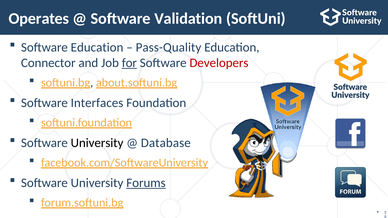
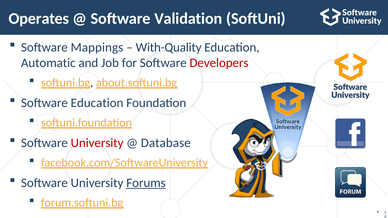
Software Education: Education -> Mappings
Pass-Quality: Pass-Quality -> With-Quality
Connector: Connector -> Automatic
for underline: present -> none
Software Interfaces: Interfaces -> Education
University at (97, 143) colour: black -> red
